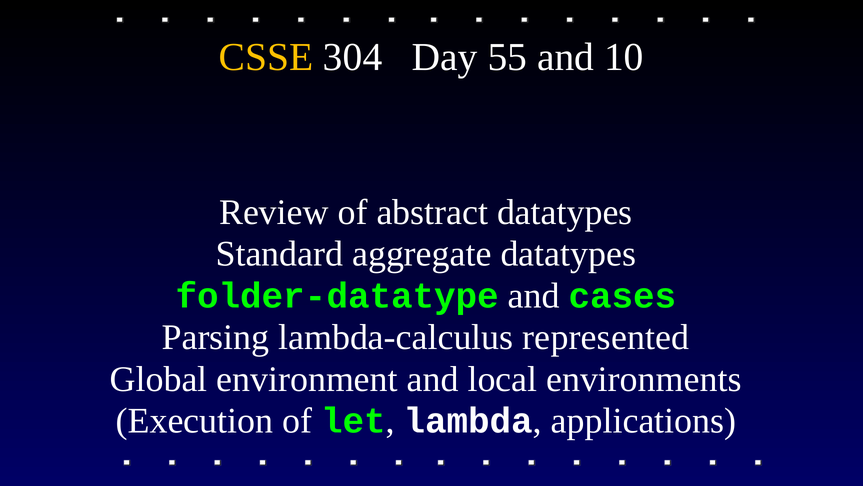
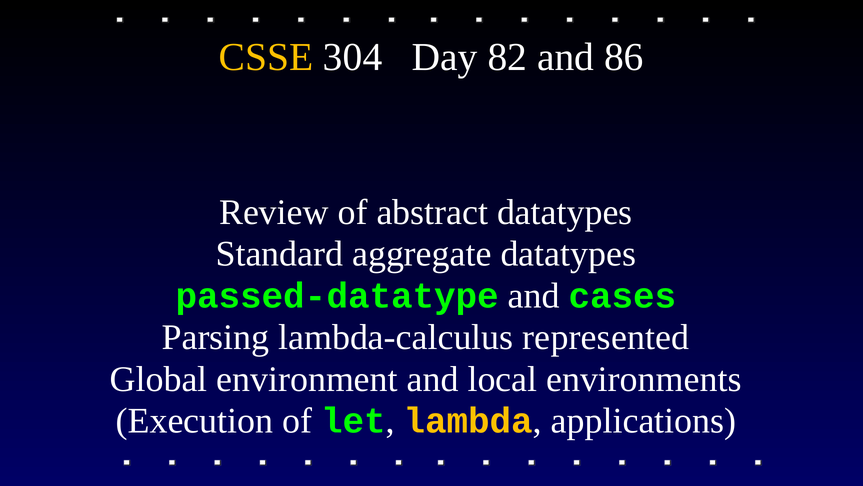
55: 55 -> 82
10: 10 -> 86
folder-datatype: folder-datatype -> passed-datatype
lambda colour: white -> yellow
